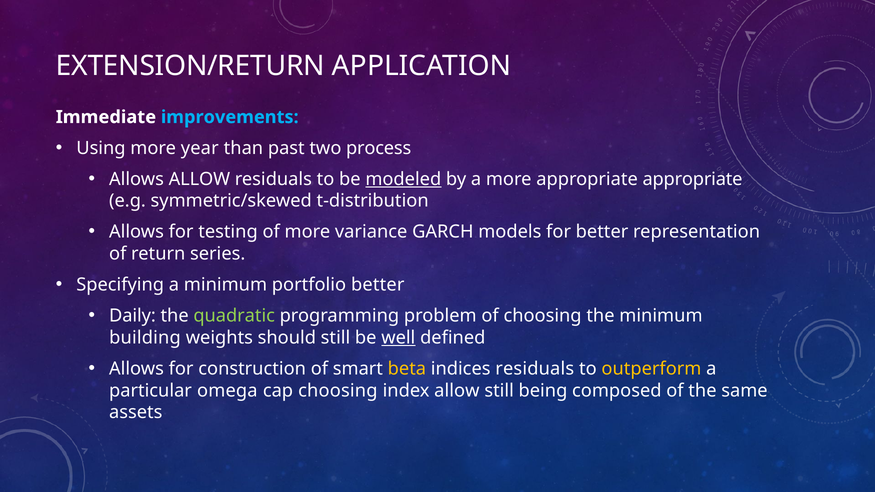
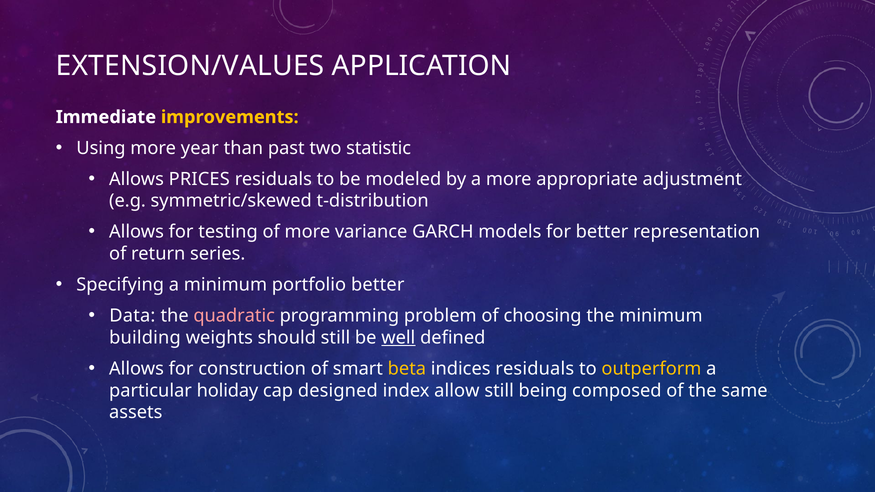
EXTENSION/RETURN: EXTENSION/RETURN -> EXTENSION/VALUES
improvements colour: light blue -> yellow
process: process -> statistic
Allows ALLOW: ALLOW -> PRICES
modeled underline: present -> none
appropriate appropriate: appropriate -> adjustment
Daily: Daily -> Data
quadratic colour: light green -> pink
omega: omega -> holiday
cap choosing: choosing -> designed
